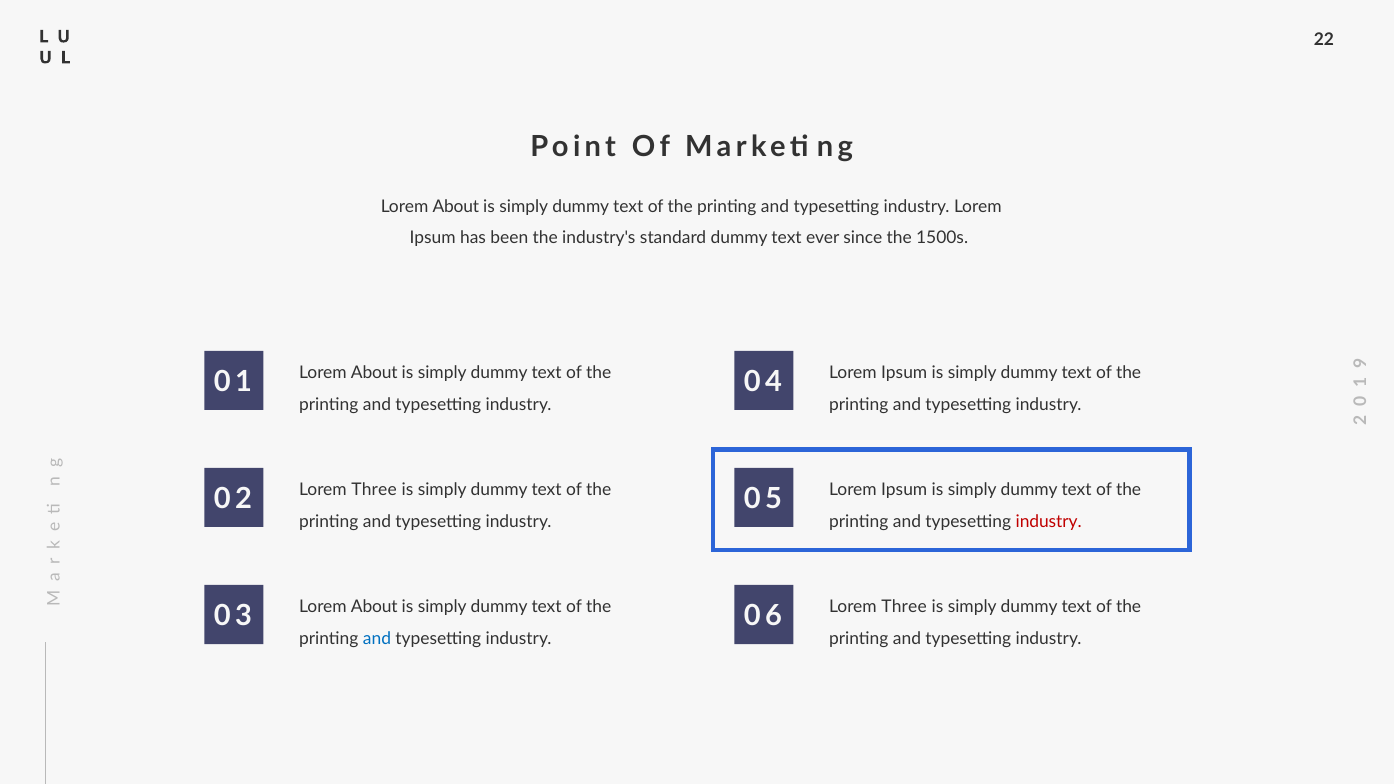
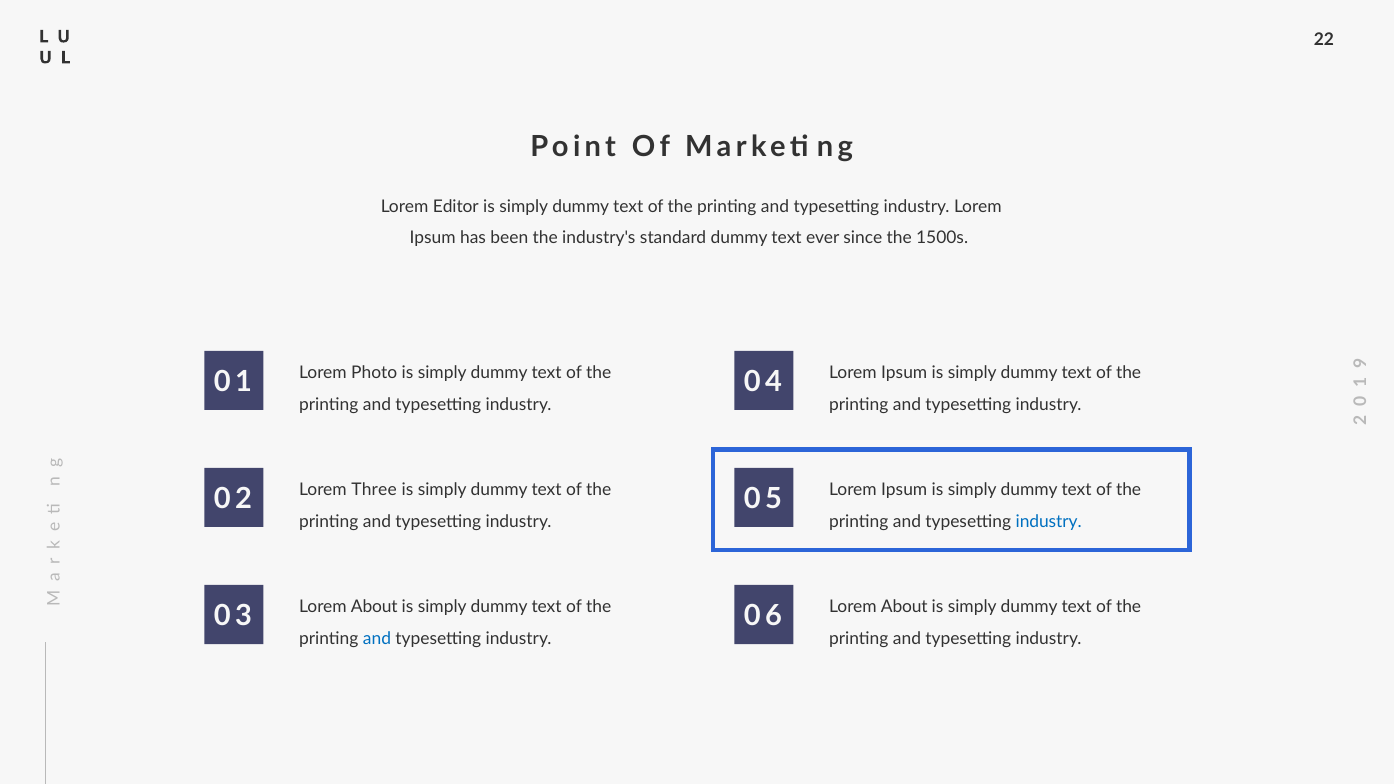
About at (456, 207): About -> Editor
About at (374, 373): About -> Photo
industry at (1049, 521) colour: red -> blue
Three at (904, 607): Three -> About
